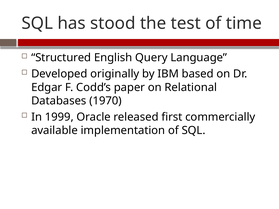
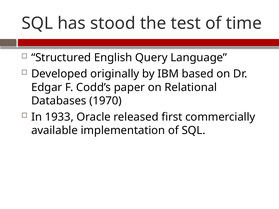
1999: 1999 -> 1933
